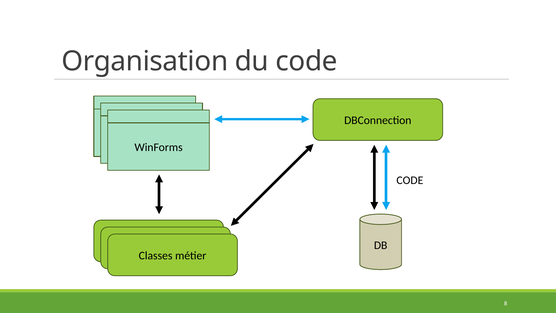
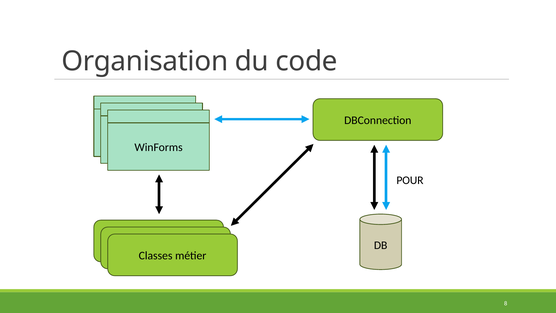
CODE at (410, 180): CODE -> POUR
